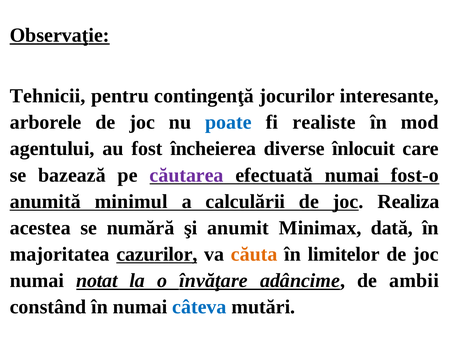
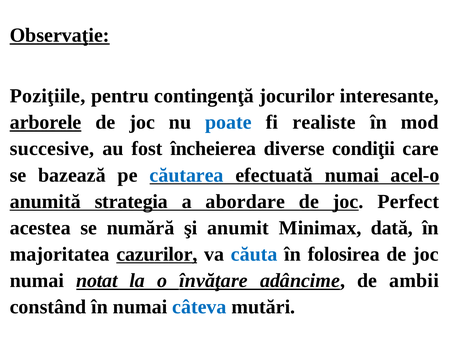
Tehnicii: Tehnicii -> Poziţiile
arborele underline: none -> present
agentului: agentului -> succesive
înlocuit: înlocuit -> condiţii
căutarea colour: purple -> blue
fost-o: fost-o -> acel-o
minimul: minimul -> strategia
calculării: calculării -> abordare
Realiza: Realiza -> Perfect
căuta colour: orange -> blue
limitelor: limitelor -> folosirea
